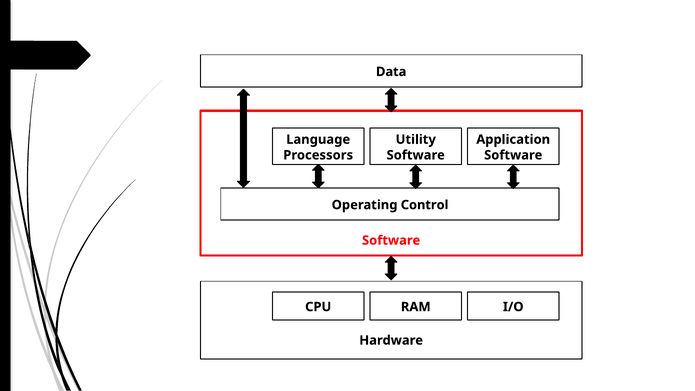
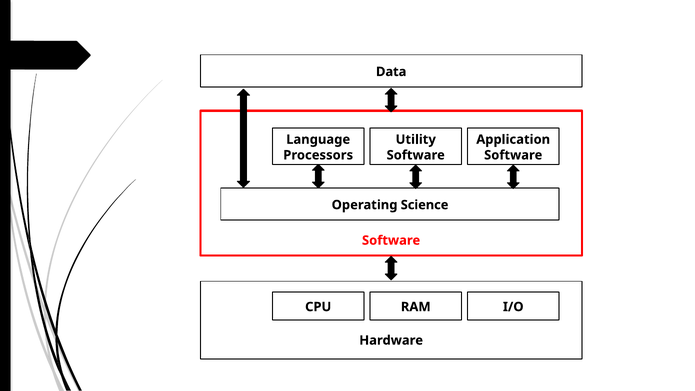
Control: Control -> Science
